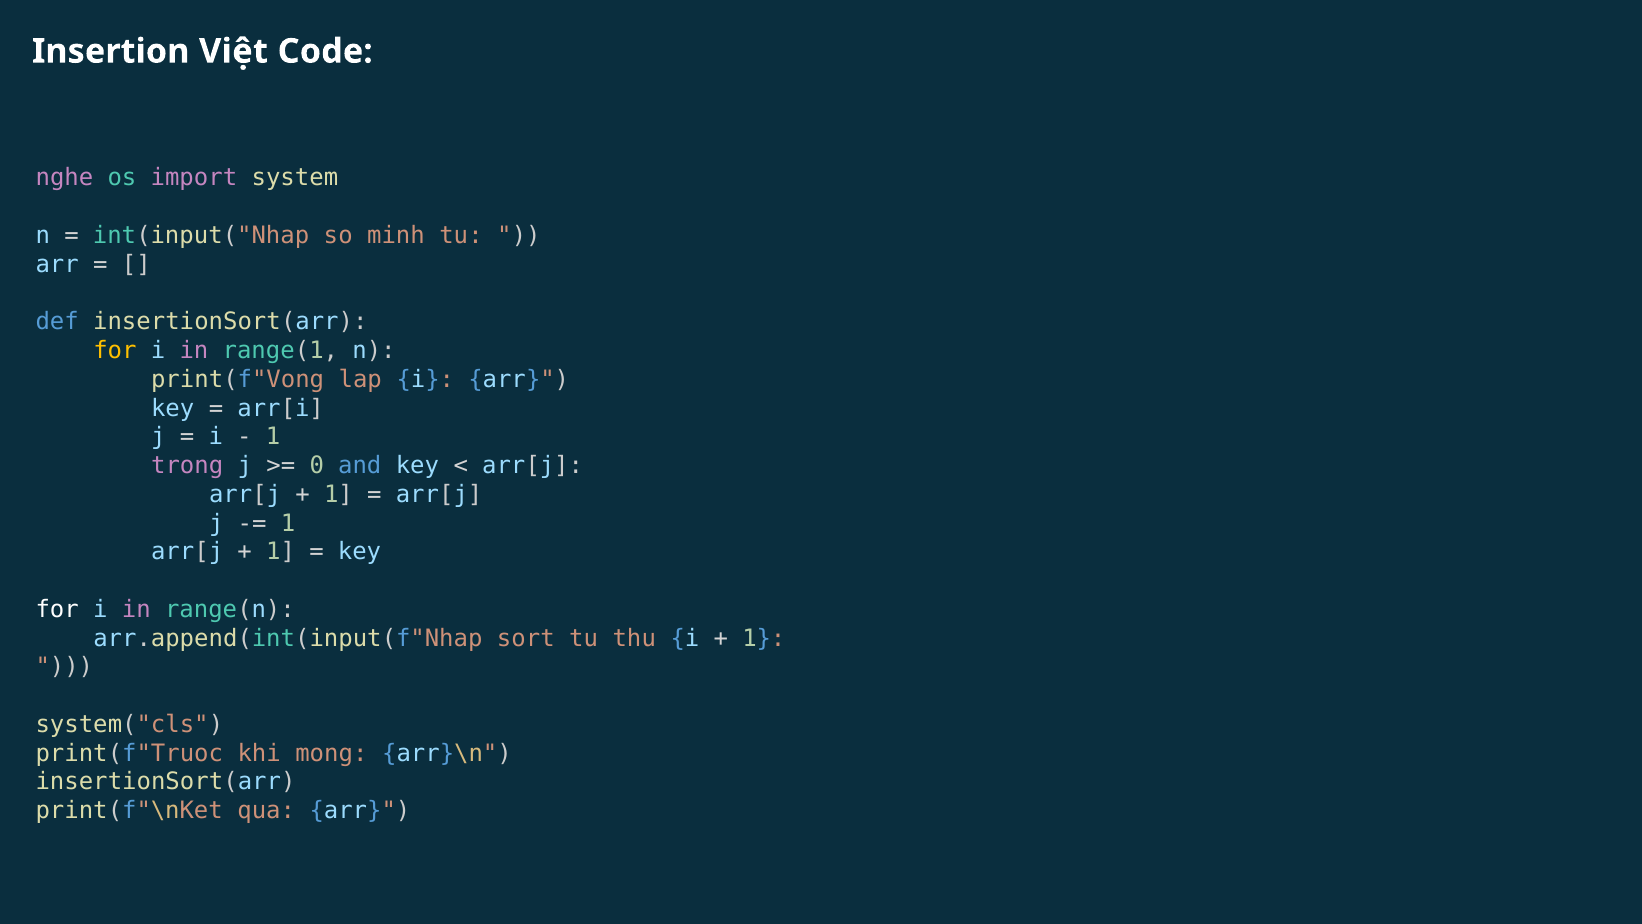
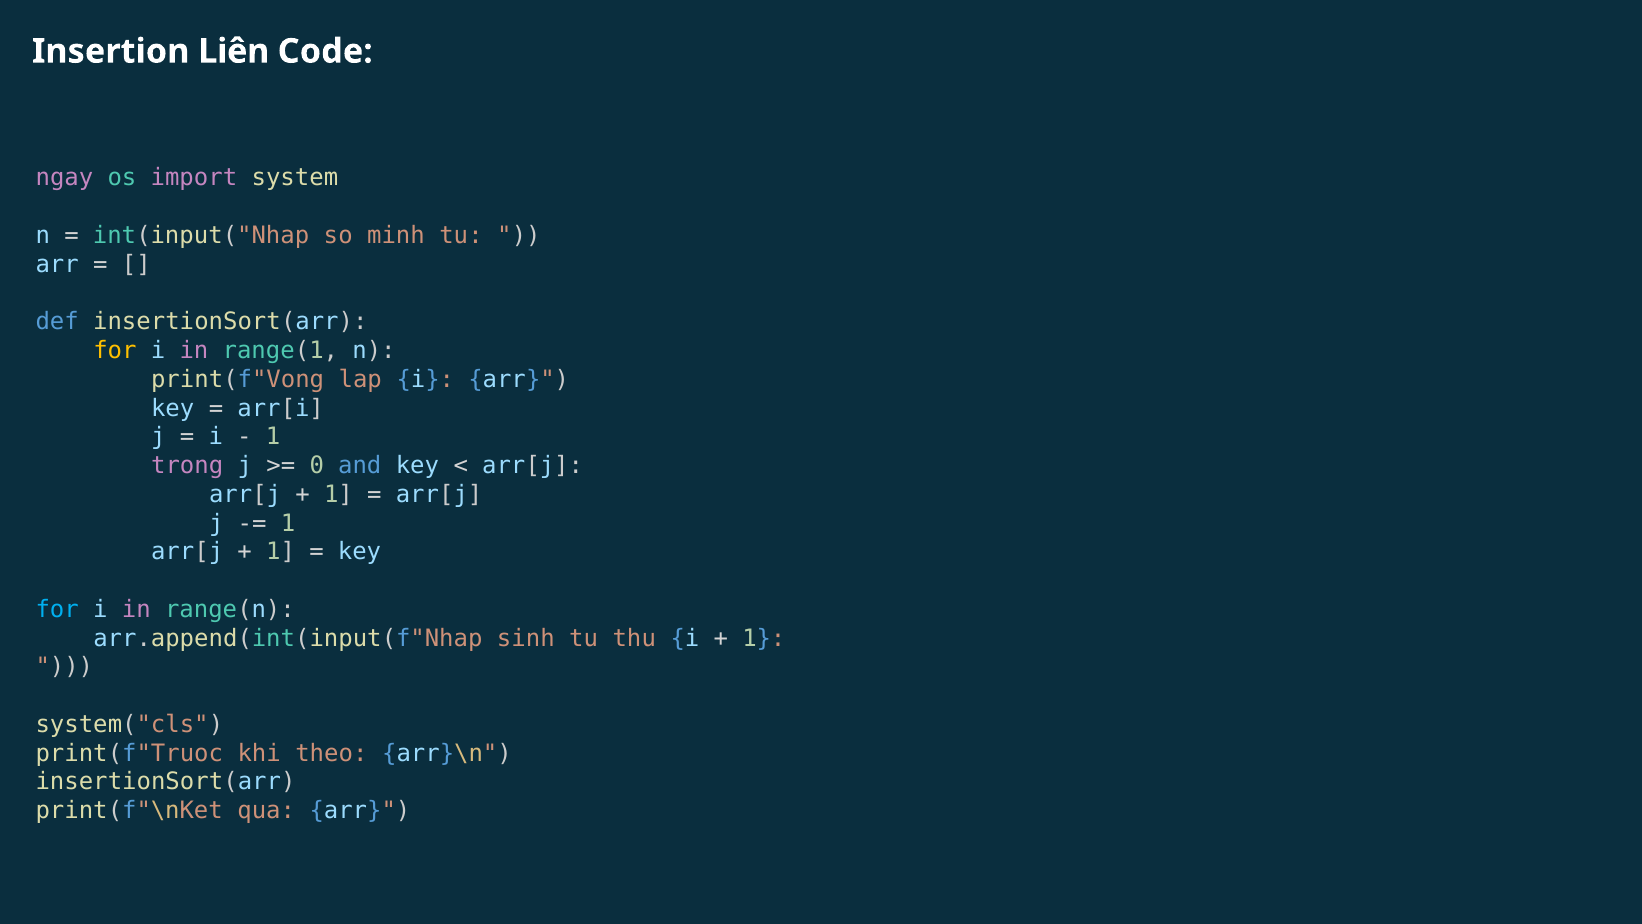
Việt: Việt -> Liên
nghe: nghe -> ngay
for at (57, 609) colour: white -> light blue
sort: sort -> sinh
mong: mong -> theo
